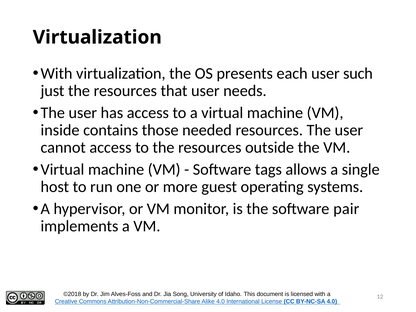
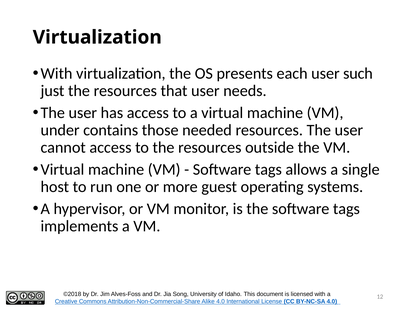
inside: inside -> under
the software pair: pair -> tags
